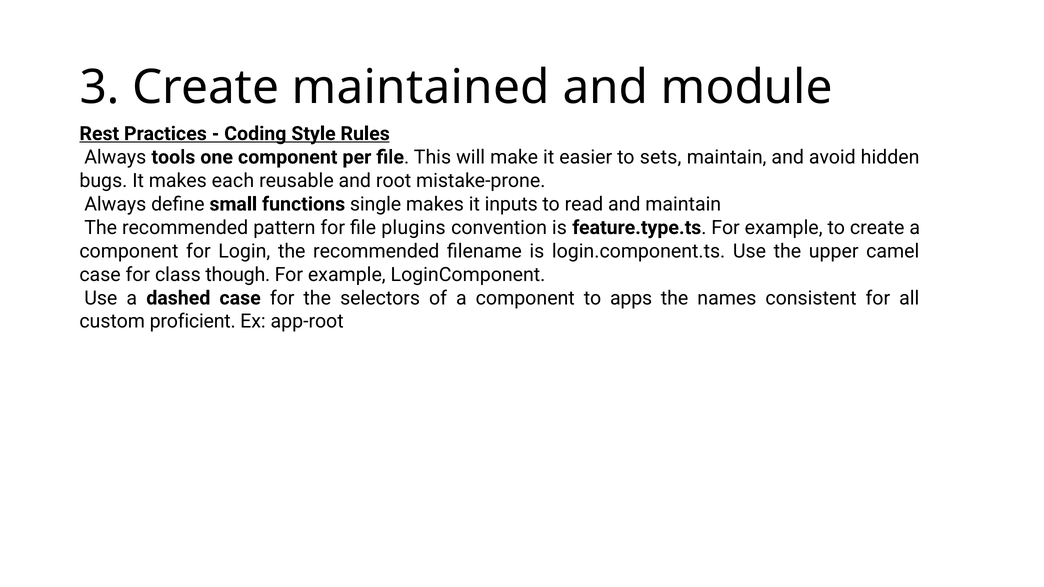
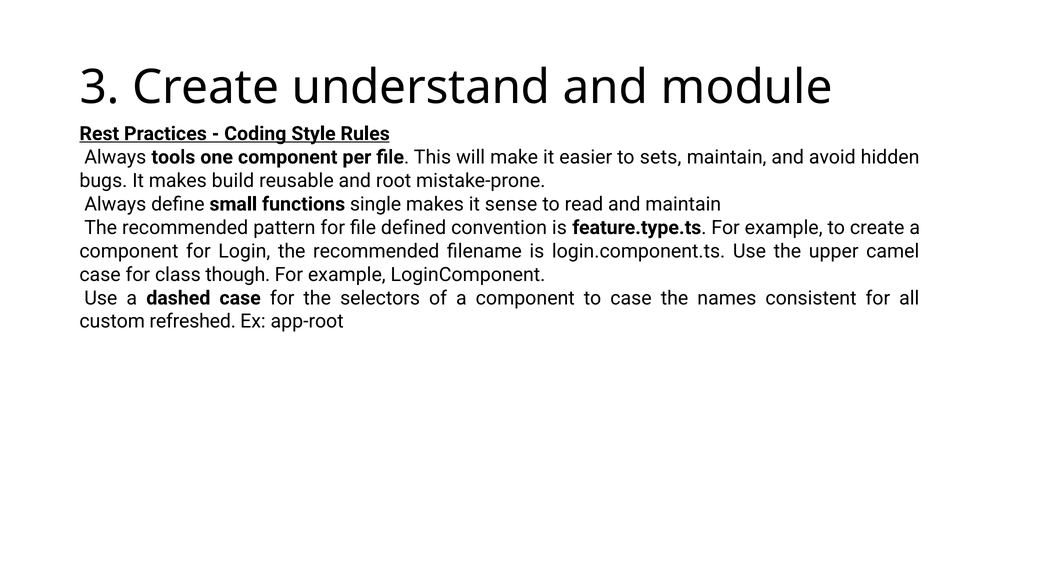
maintained: maintained -> understand
each: each -> build
inputs: inputs -> sense
plugins: plugins -> defined
to apps: apps -> case
proficient: proficient -> refreshed
